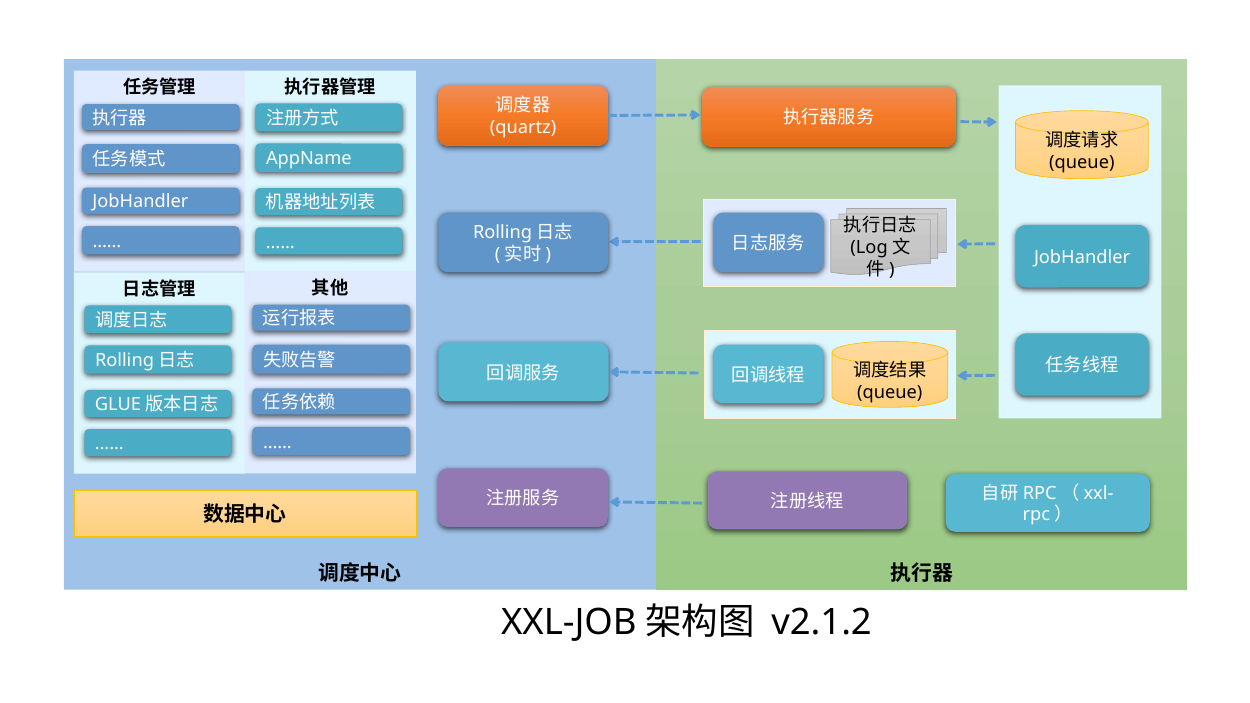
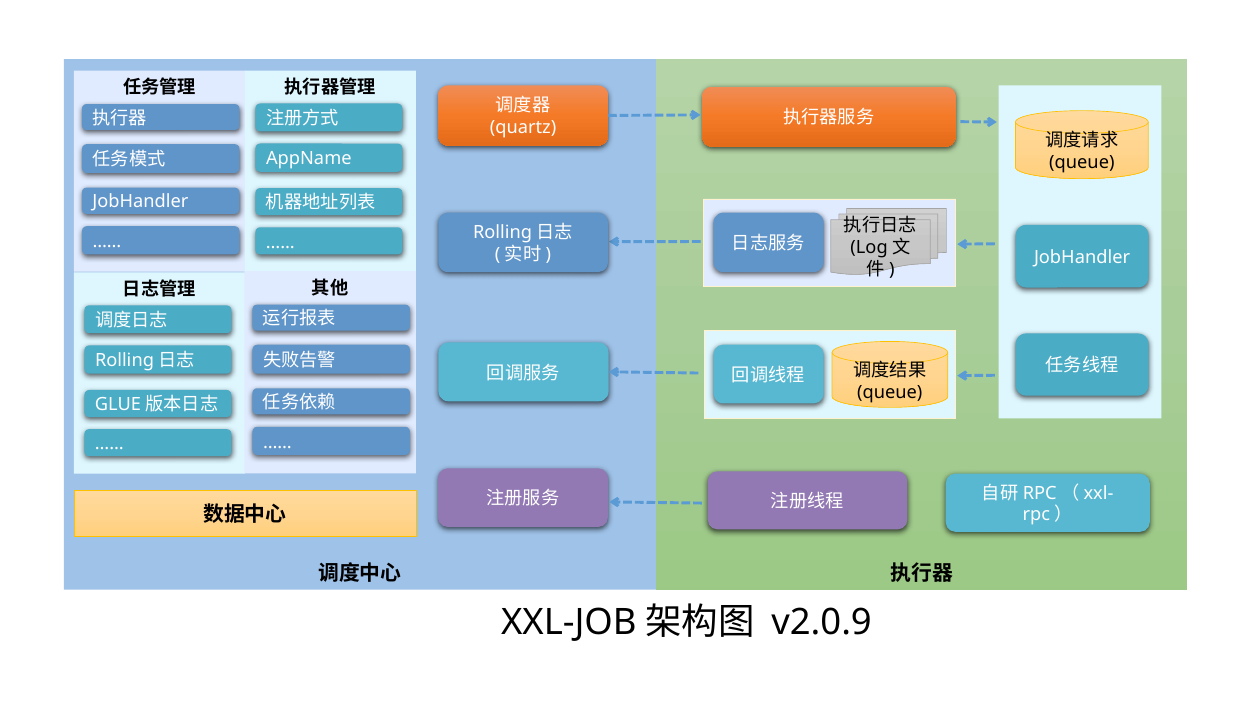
v2.1.2: v2.1.2 -> v2.0.9
